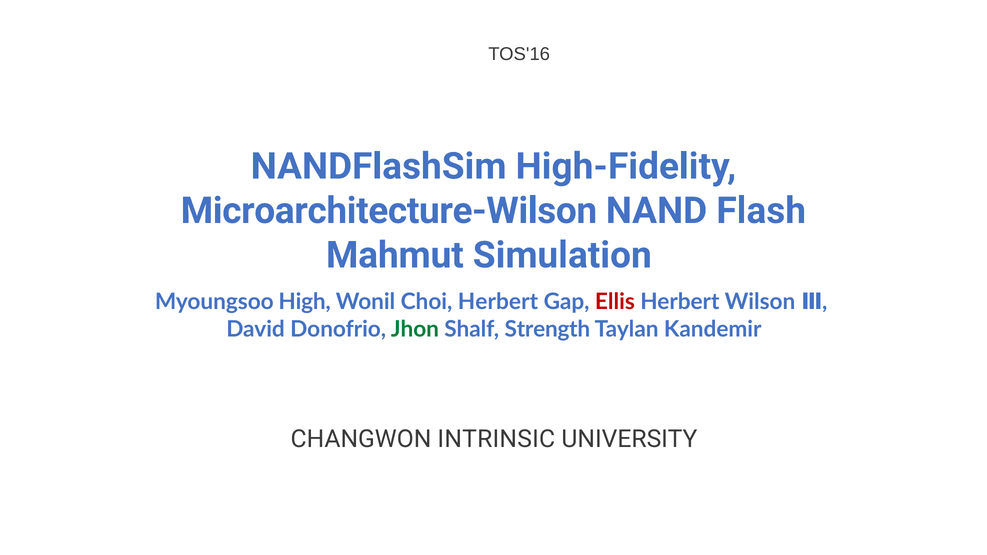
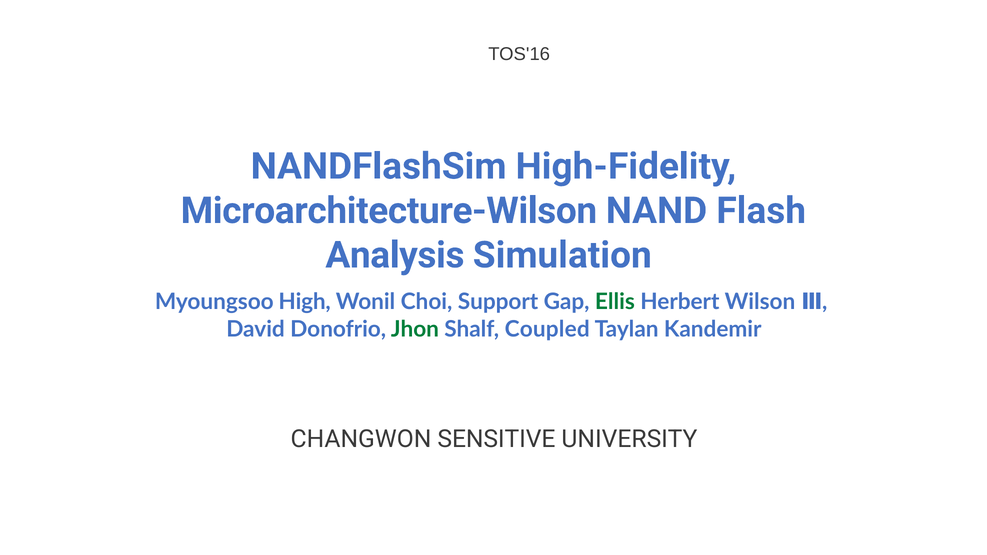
Mahmut: Mahmut -> Analysis
Choi Herbert: Herbert -> Support
Ellis colour: red -> green
Strength: Strength -> Coupled
INTRINSIC: INTRINSIC -> SENSITIVE
